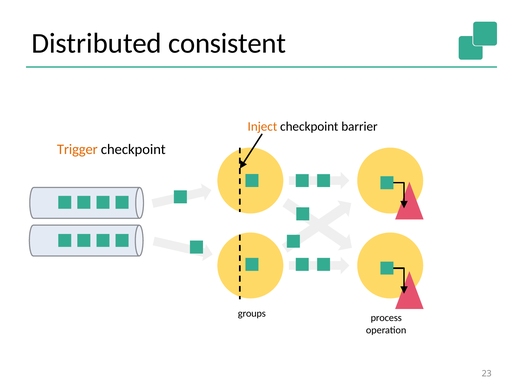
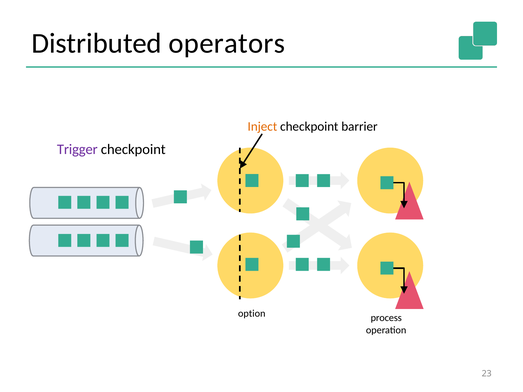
consistent: consistent -> operators
Trigger colour: orange -> purple
groups: groups -> option
